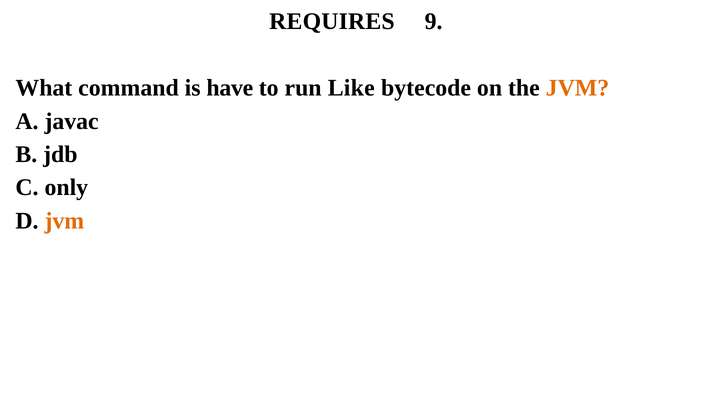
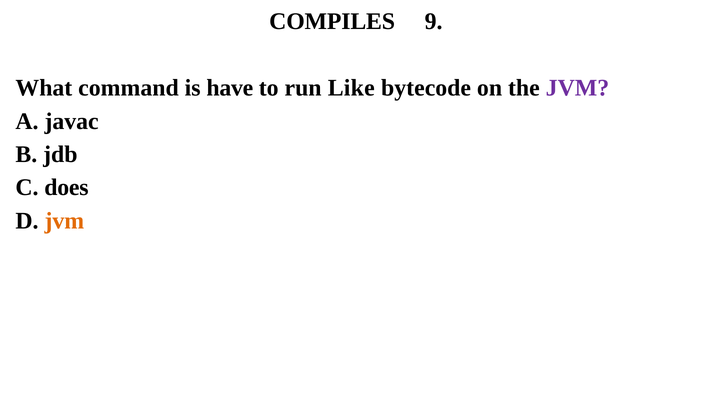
REQUIRES: REQUIRES -> COMPILES
JVM at (577, 88) colour: orange -> purple
only: only -> does
